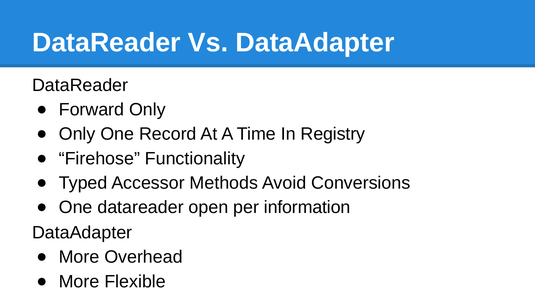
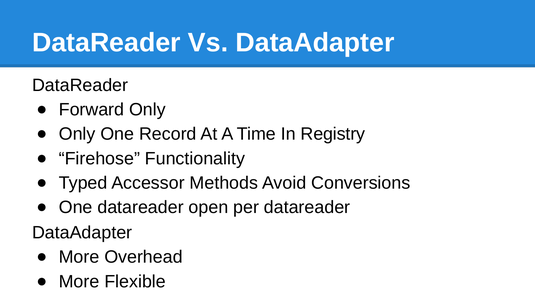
per information: information -> datareader
